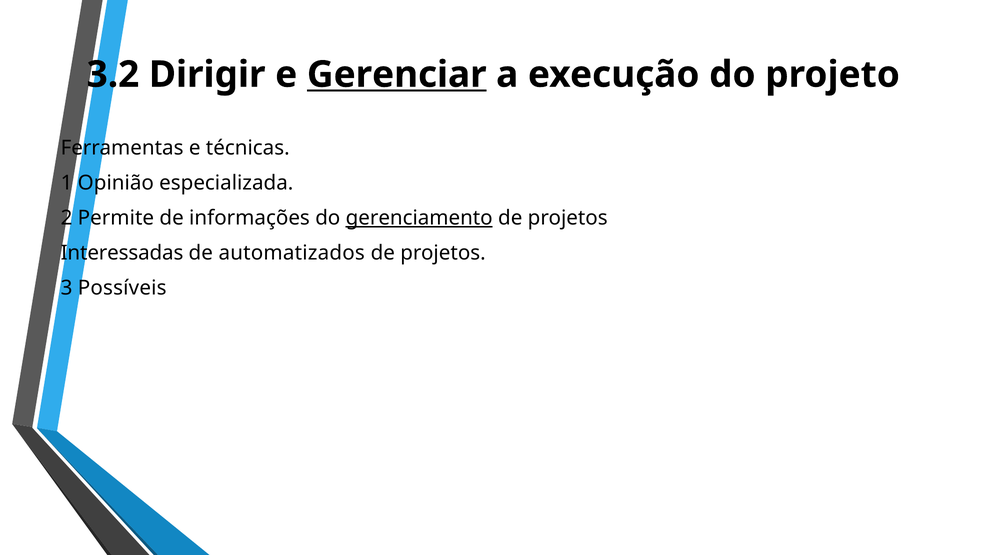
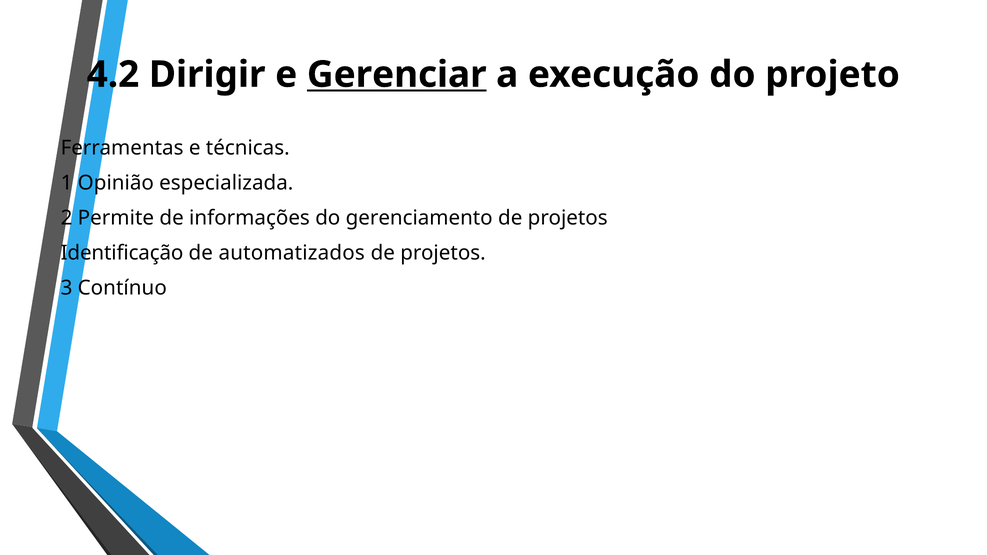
3.2: 3.2 -> 4.2
gerenciamento underline: present -> none
Interessadas: Interessadas -> Identificação
Possíveis: Possíveis -> Contínuo
